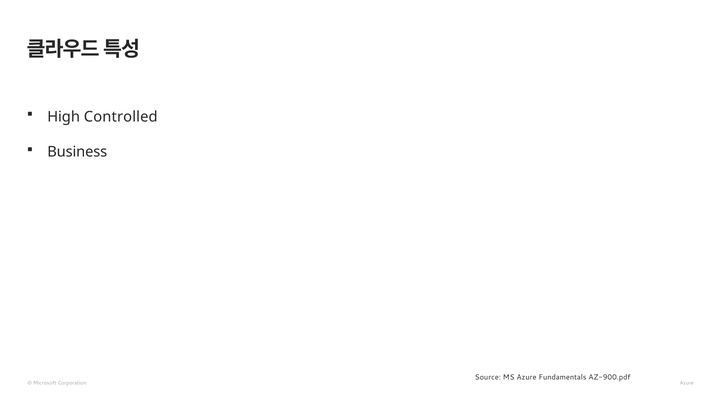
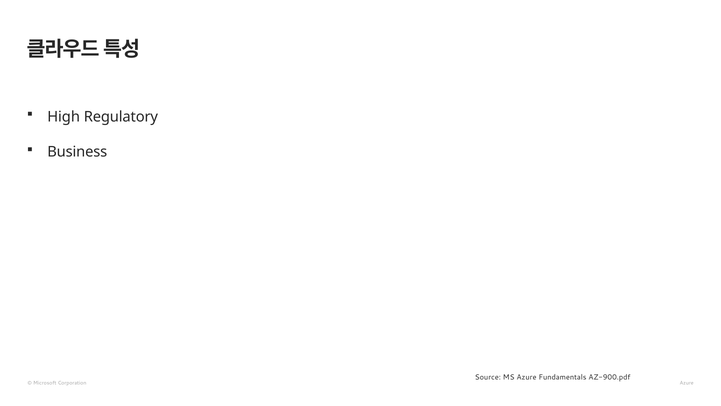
Controlled: Controlled -> Regulatory
